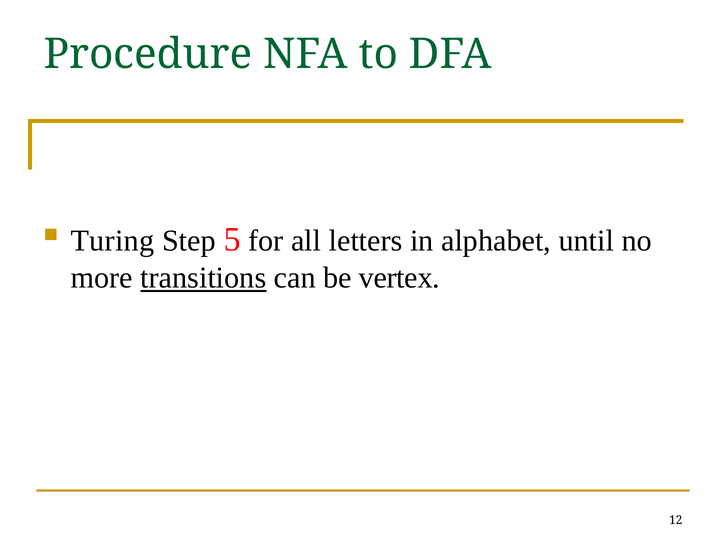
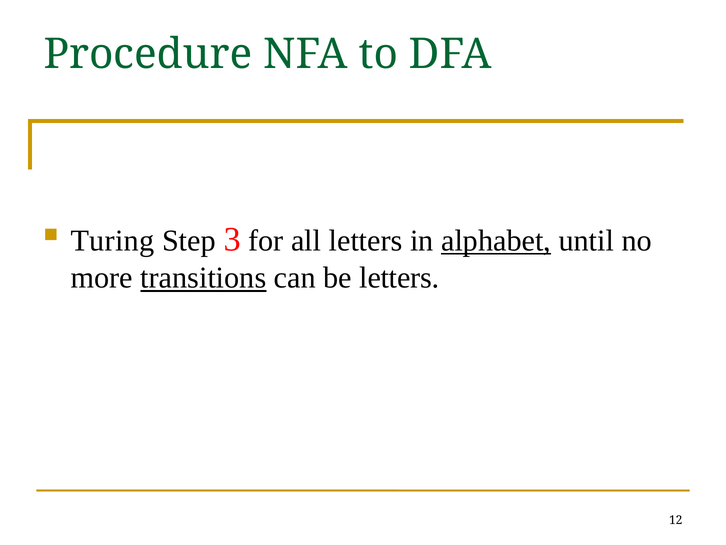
5: 5 -> 3
alphabet underline: none -> present
be vertex: vertex -> letters
